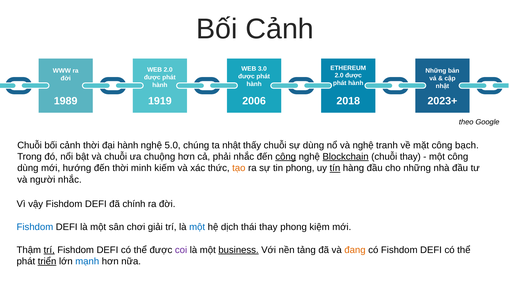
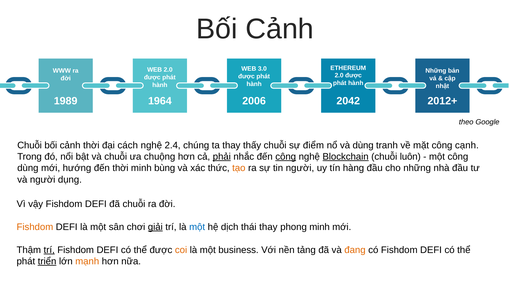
1919: 1919 -> 1964
2018: 2018 -> 2042
2023+: 2023+ -> 2012+
đại hành: hành -> cách
5.0: 5.0 -> 2.4
ta nhật: nhật -> thay
sự dùng: dùng -> điểm
và nghệ: nghệ -> dùng
bạch: bạch -> cạnh
phải underline: none -> present
chuỗi thay: thay -> luôn
kiếm: kiếm -> bùng
tin phong: phong -> người
tín underline: present -> none
người nhắc: nhắc -> dụng
đã chính: chính -> chuỗi
Fishdom at (35, 227) colour: blue -> orange
giải underline: none -> present
phong kiệm: kiệm -> minh
coi colour: purple -> orange
business underline: present -> none
mạnh colour: blue -> orange
